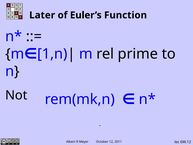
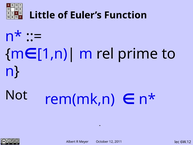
Later: Later -> Little
